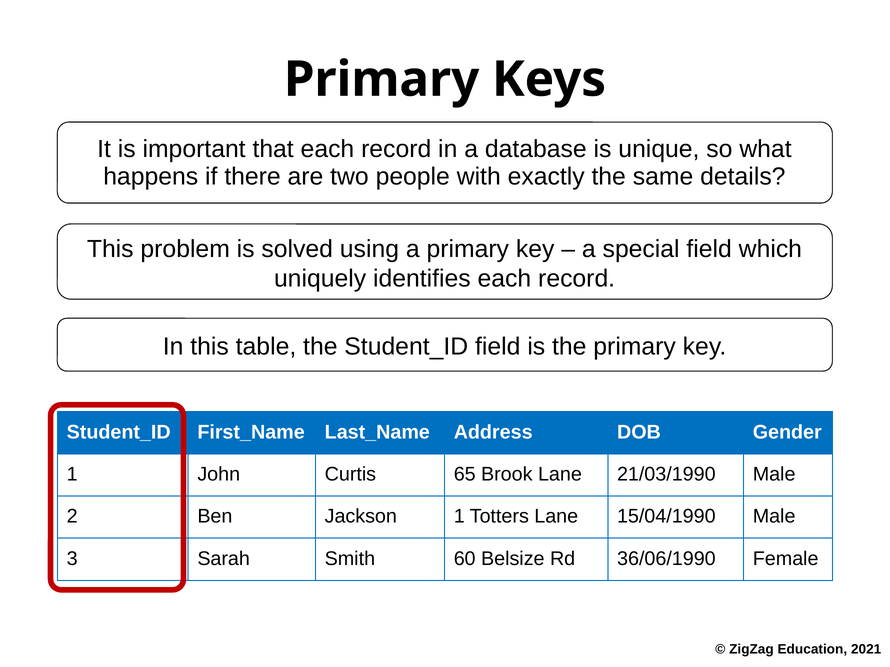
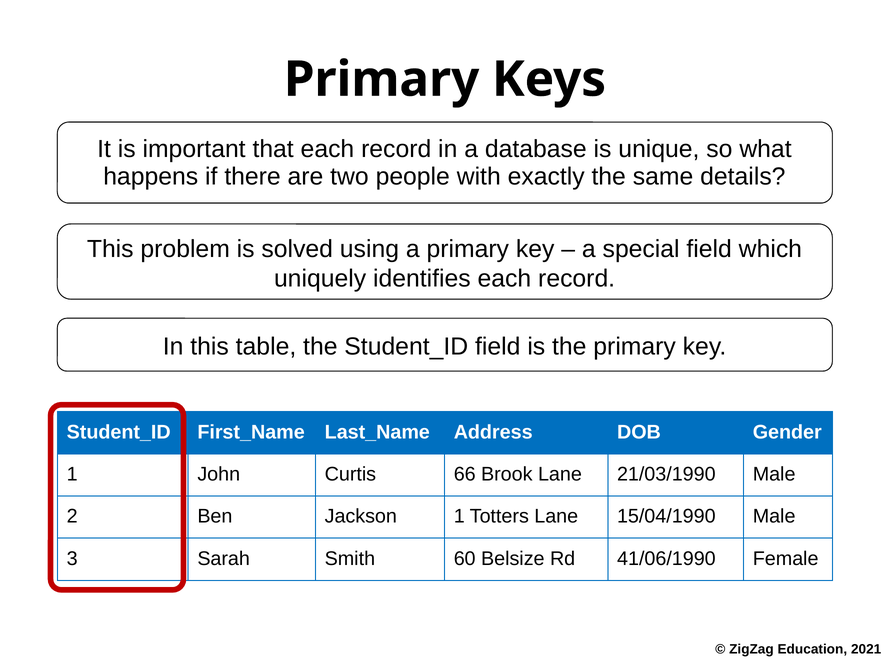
65: 65 -> 66
36/06/1990: 36/06/1990 -> 41/06/1990
